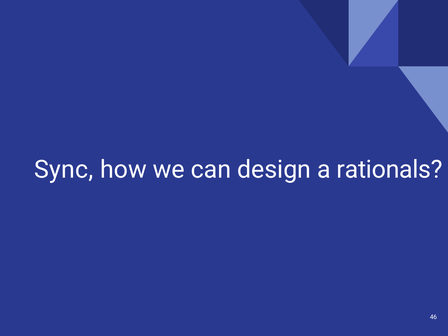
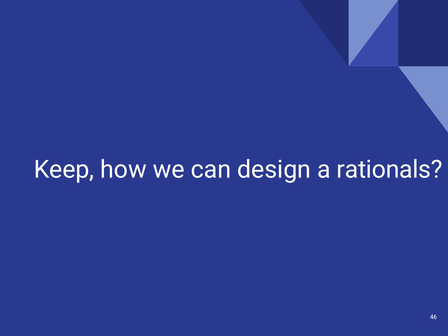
Sync: Sync -> Keep
